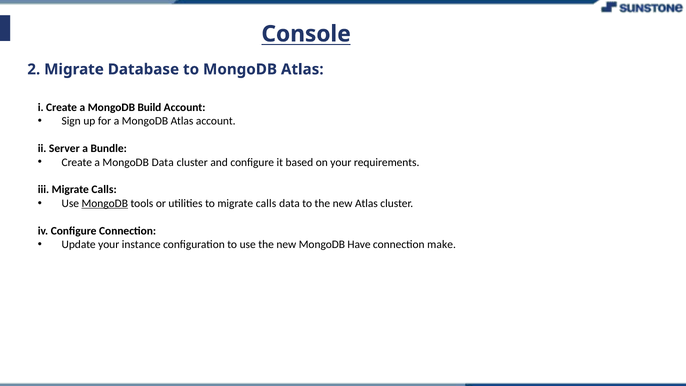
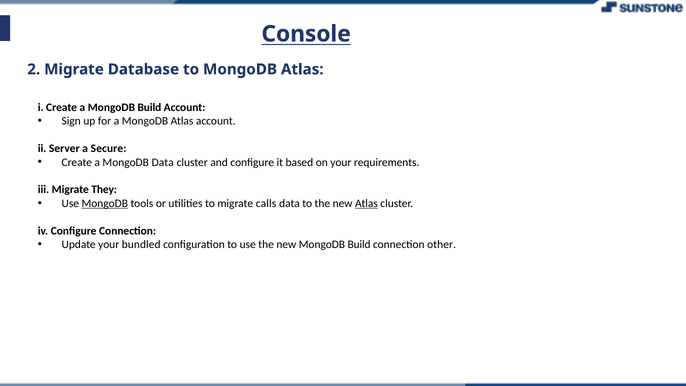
Bundle: Bundle -> Secure
iii Migrate Calls: Calls -> They
Atlas at (366, 203) underline: none -> present
instance: instance -> bundled
new MongoDB Have: Have -> Build
make: make -> other
